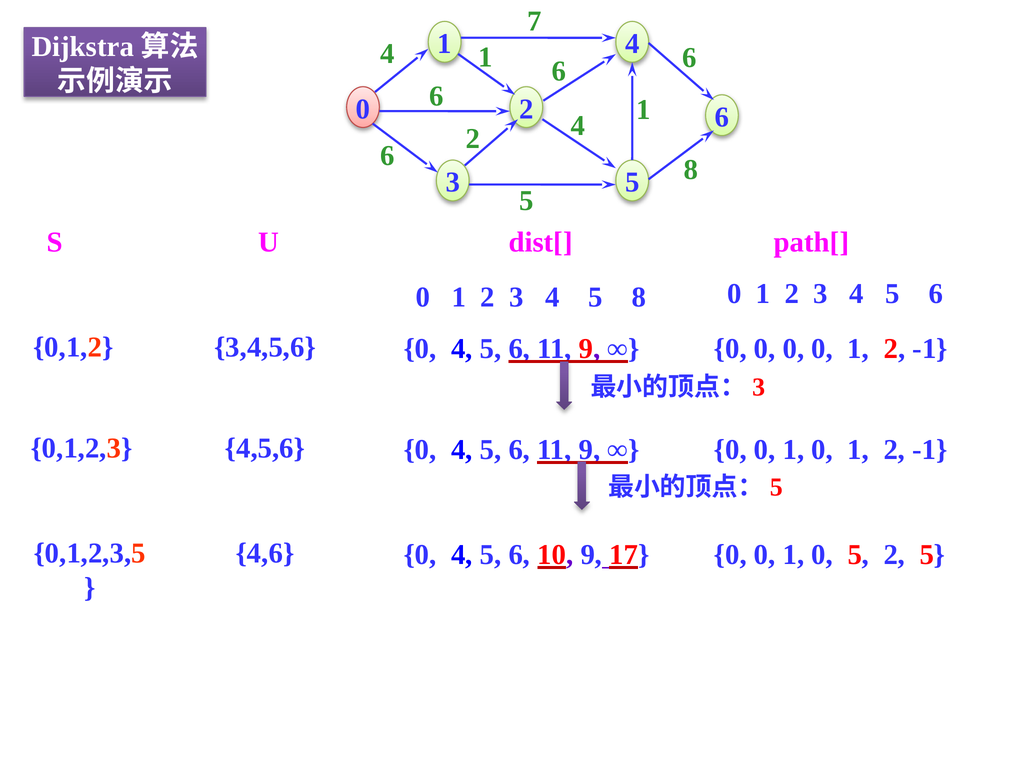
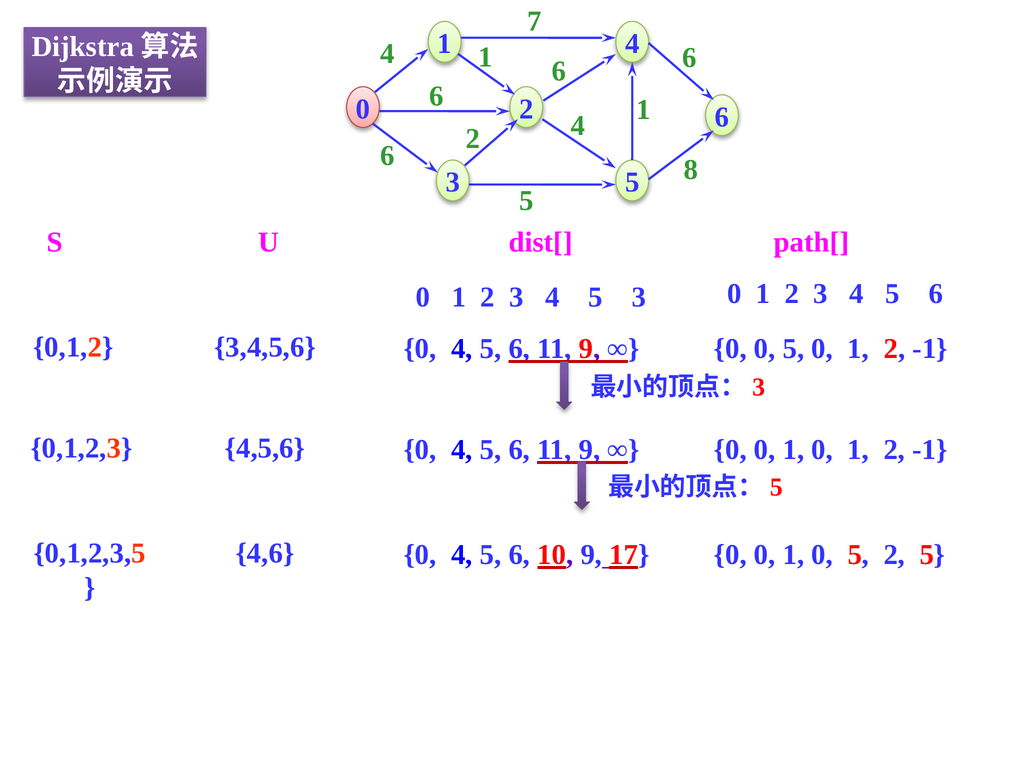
5 8: 8 -> 3
0 at (793, 349): 0 -> 5
